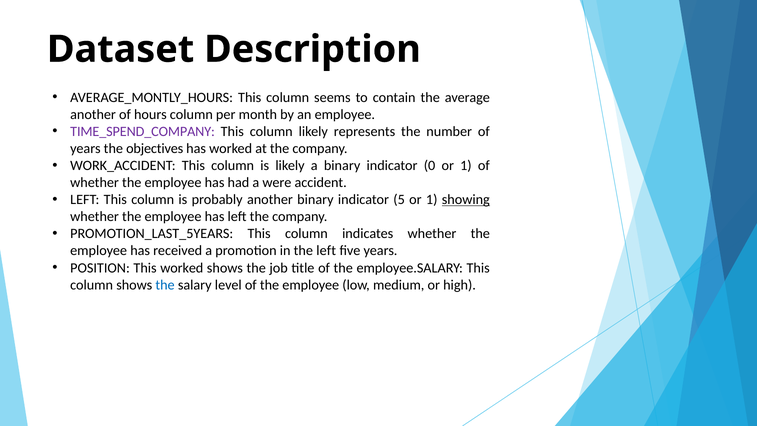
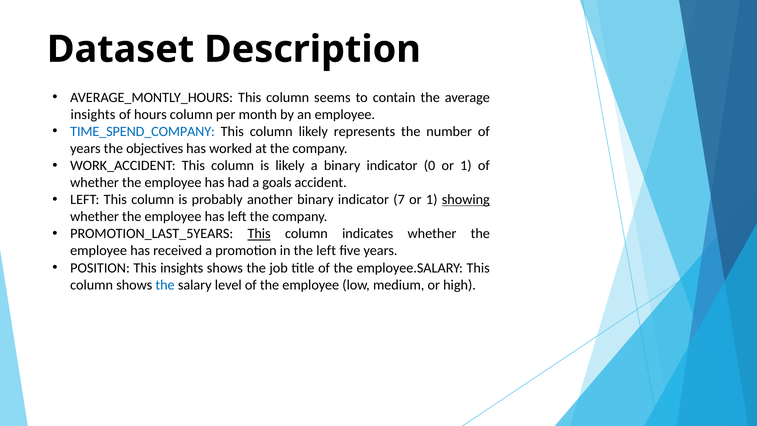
another at (93, 114): another -> insights
TIME_SPEND_COMPANY colour: purple -> blue
were: were -> goals
5: 5 -> 7
This at (259, 234) underline: none -> present
This worked: worked -> insights
